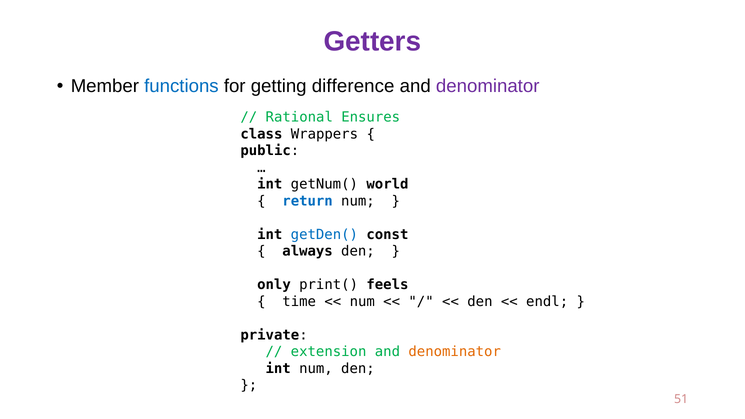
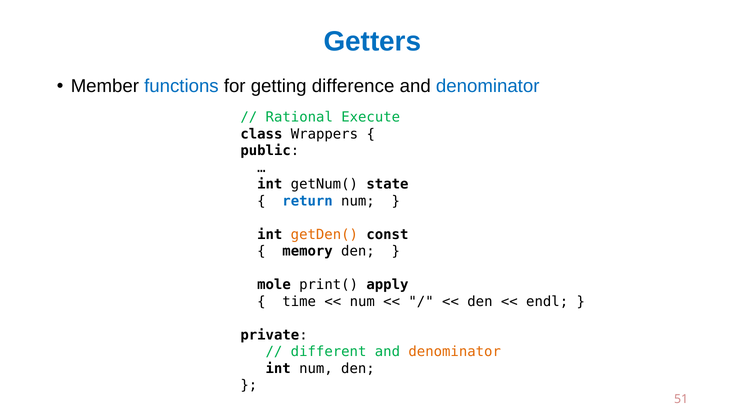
Getters colour: purple -> blue
denominator at (488, 86) colour: purple -> blue
Ensures: Ensures -> Execute
world: world -> state
getDen( colour: blue -> orange
always: always -> memory
only: only -> mole
feels: feels -> apply
extension: extension -> different
